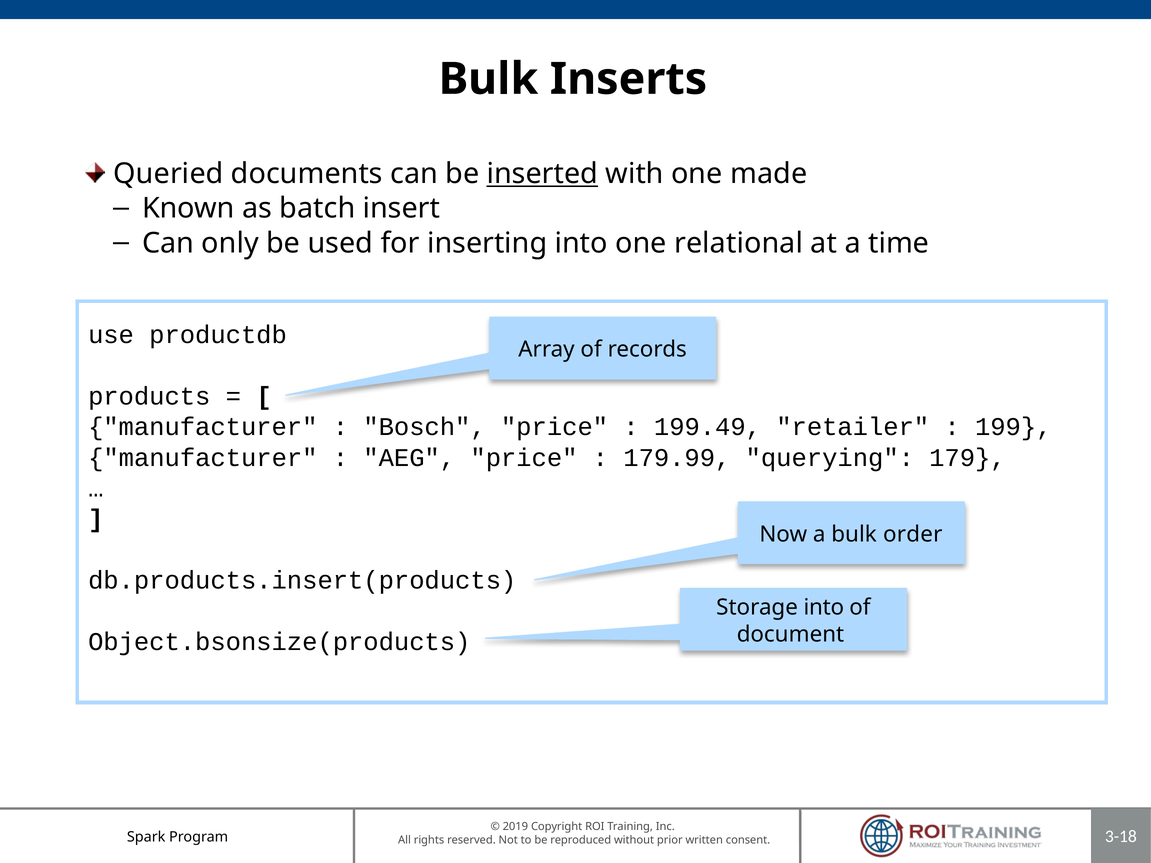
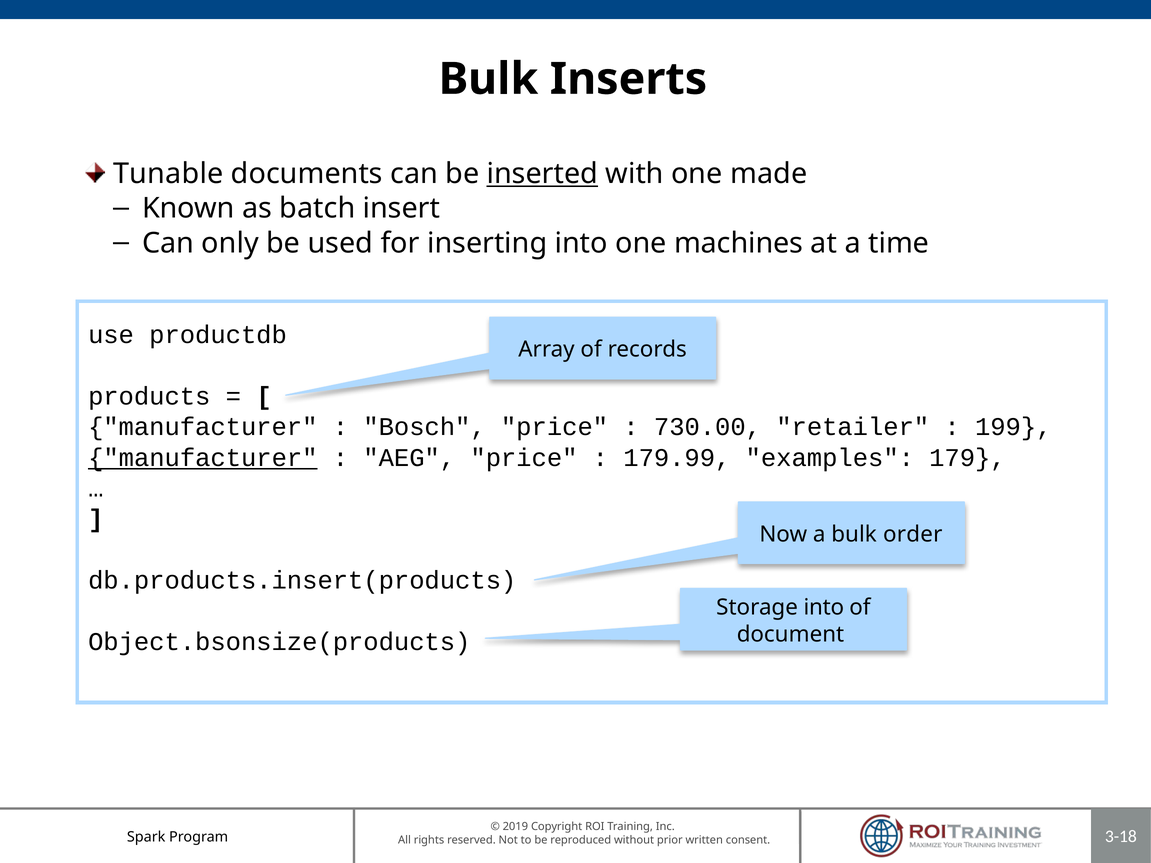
Queried: Queried -> Tunable
relational: relational -> machines
199.49: 199.49 -> 730.00
manufacturer at (203, 458) underline: none -> present
querying: querying -> examples
